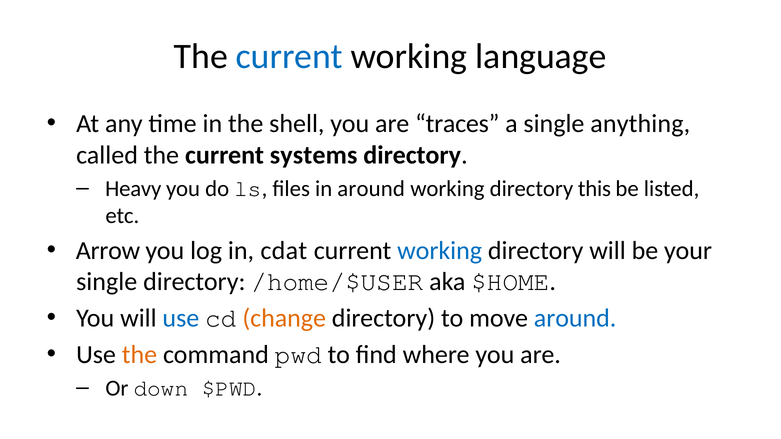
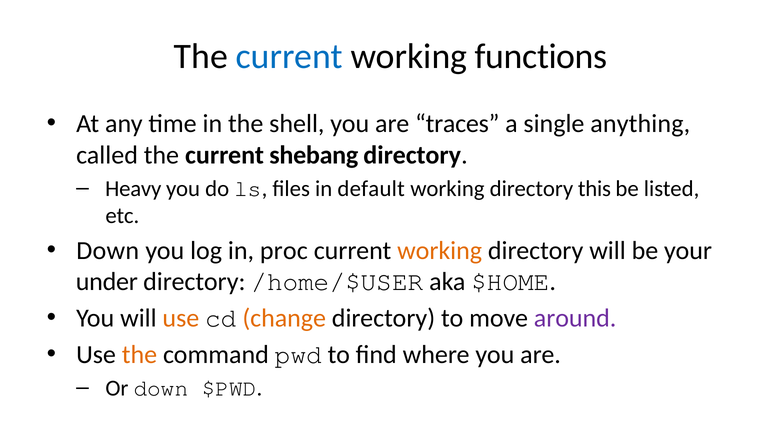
language: language -> functions
systems: systems -> shebang
in around: around -> default
Arrow at (108, 251): Arrow -> Down
cdat: cdat -> proc
working at (440, 251) colour: blue -> orange
single at (107, 282): single -> under
use at (181, 318) colour: blue -> orange
around at (575, 318) colour: blue -> purple
